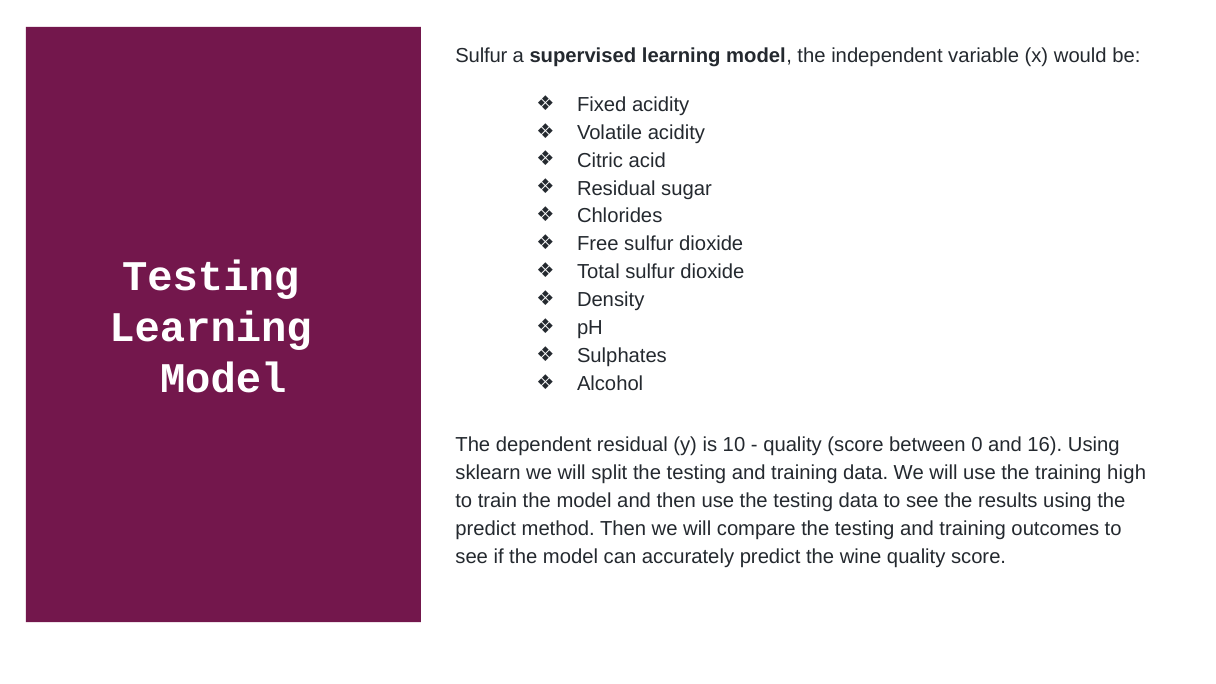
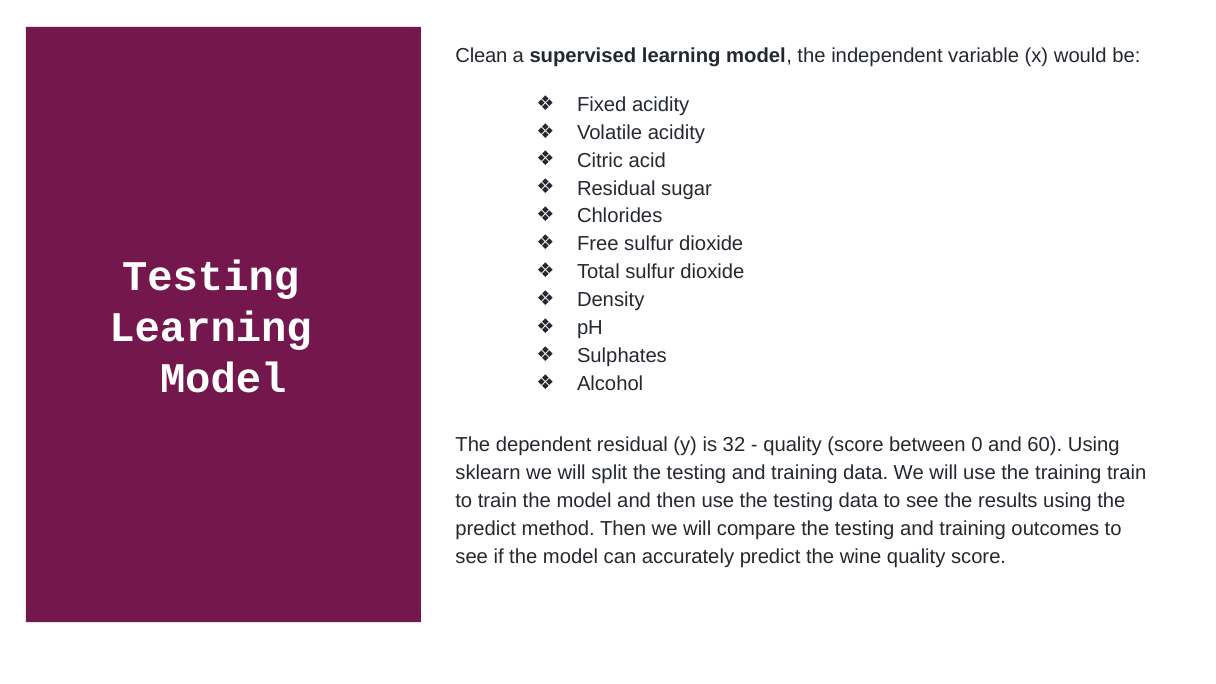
Sulfur at (481, 56): Sulfur -> Clean
10: 10 -> 32
16: 16 -> 60
training high: high -> train
